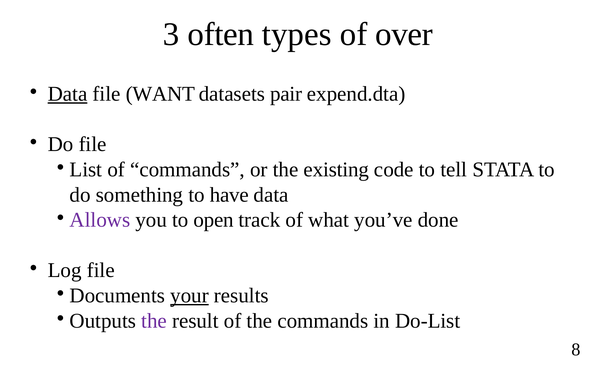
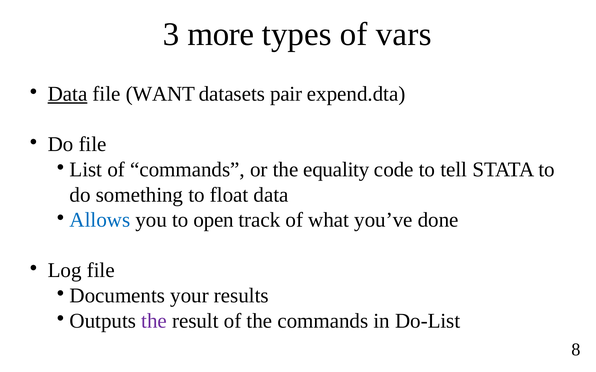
often: often -> more
over: over -> vars
existing: existing -> equality
have: have -> float
Allows colour: purple -> blue
your underline: present -> none
